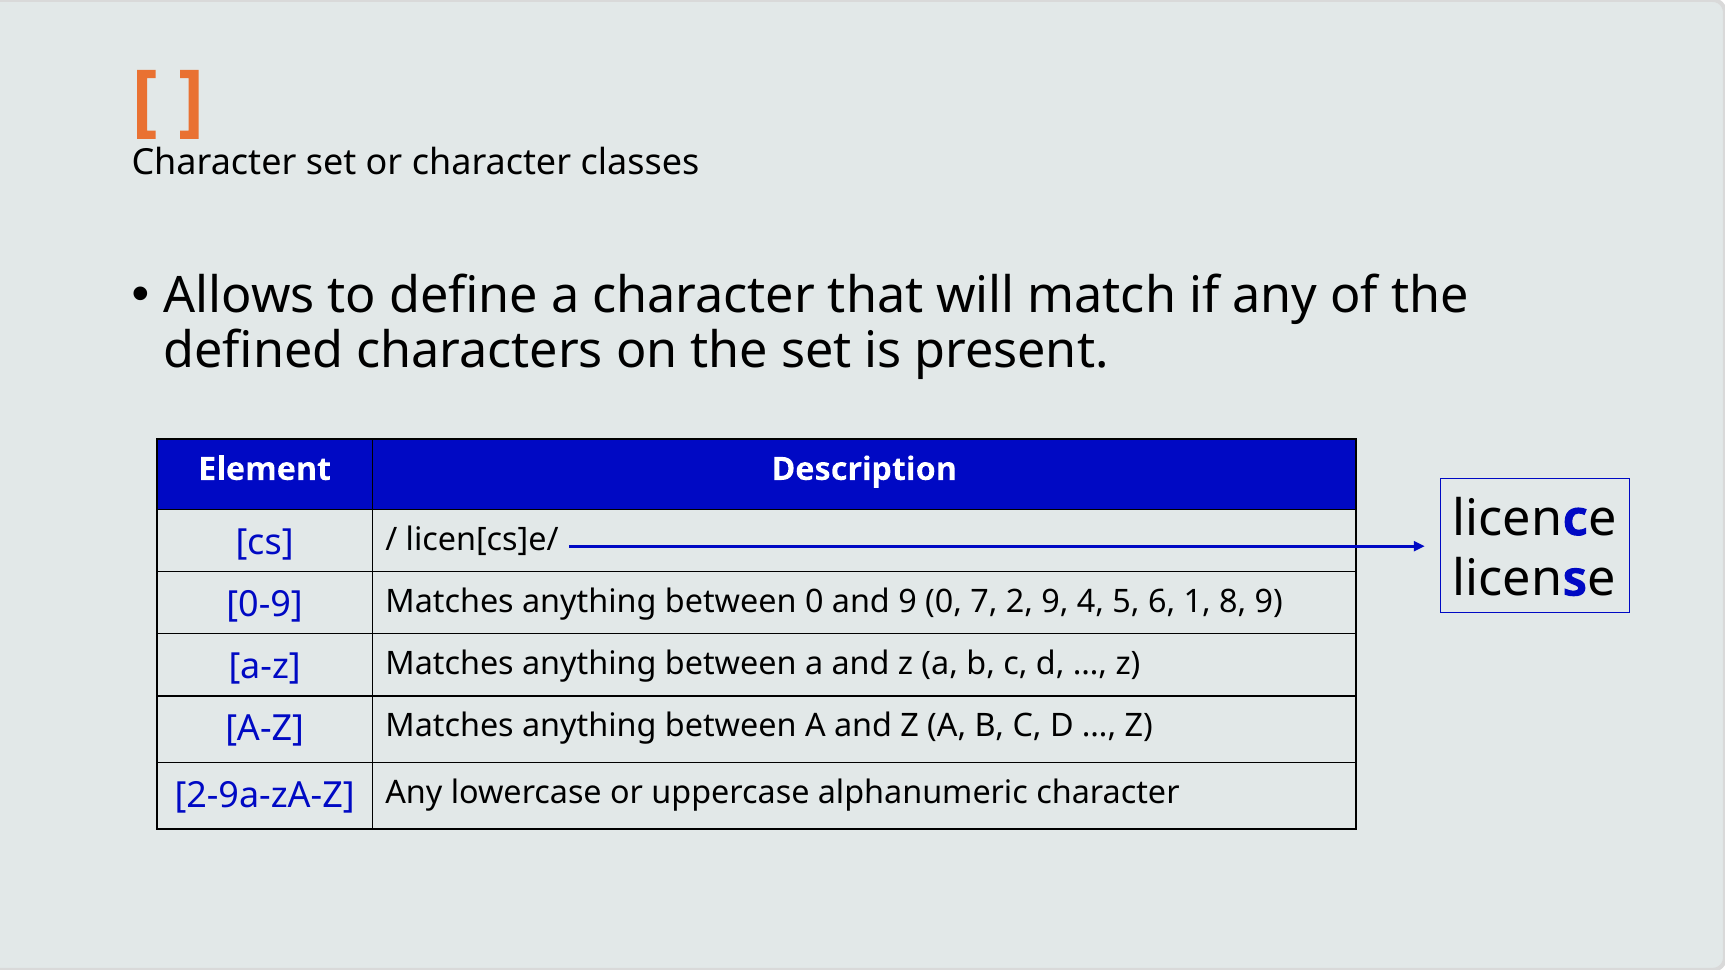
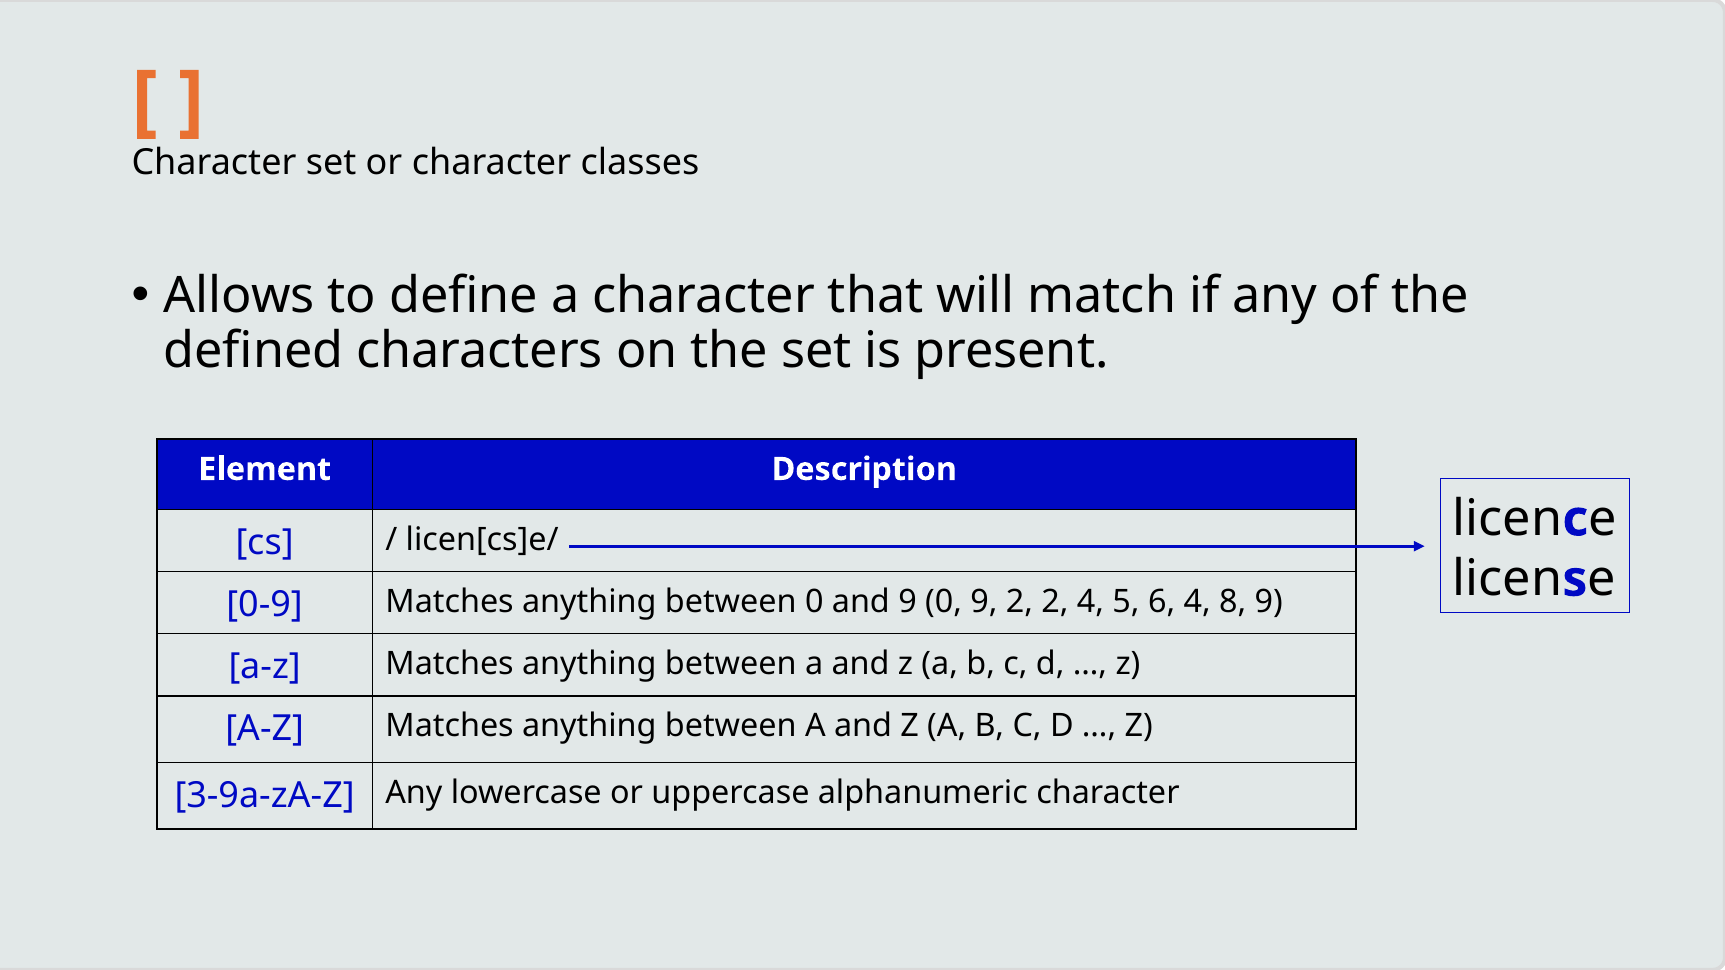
0 7: 7 -> 9
2 9: 9 -> 2
6 1: 1 -> 4
2-9a-zA-Z: 2-9a-zA-Z -> 3-9a-zA-Z
